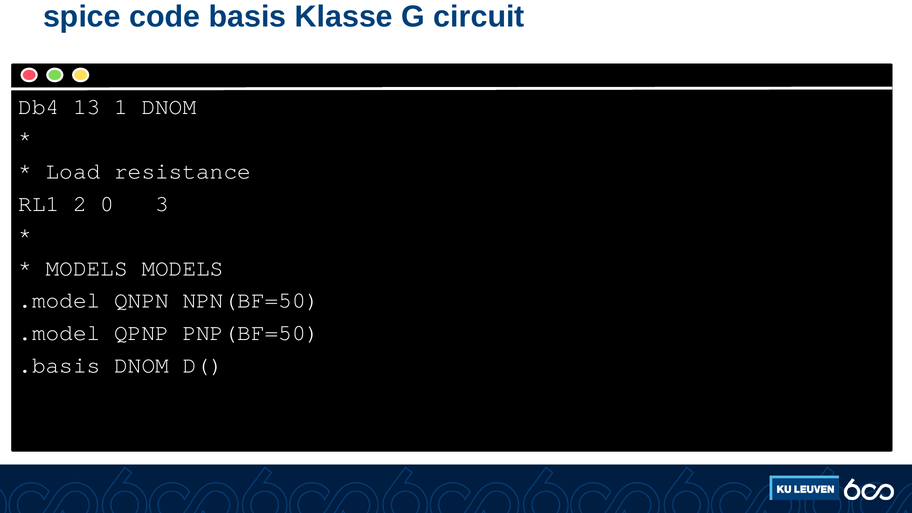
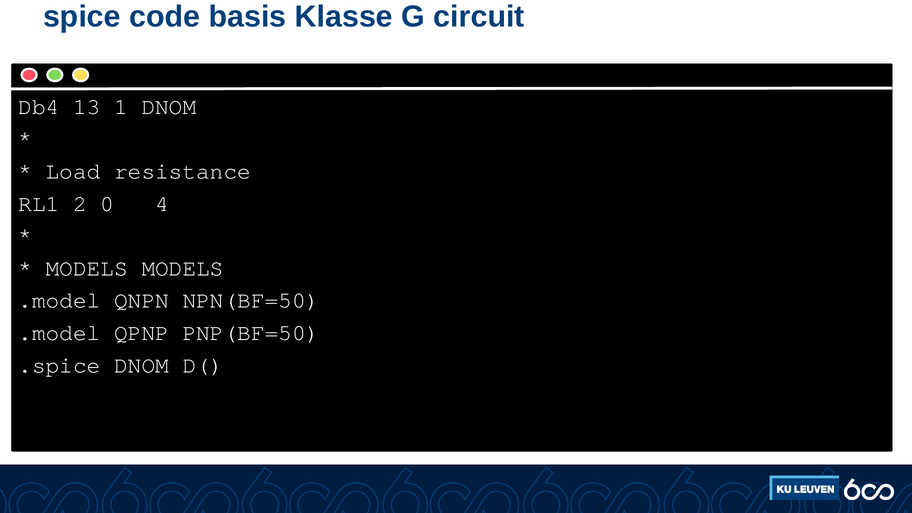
3: 3 -> 4
.basis: .basis -> .spice
